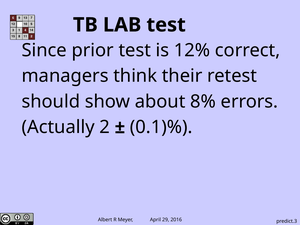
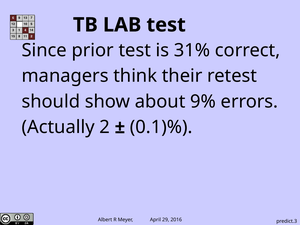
12%: 12% -> 31%
8%: 8% -> 9%
